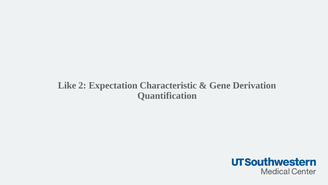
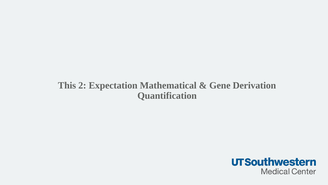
Like: Like -> This
Characteristic: Characteristic -> Mathematical
